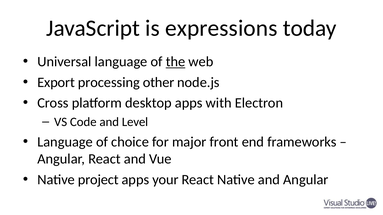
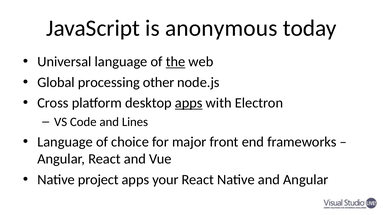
expressions: expressions -> anonymous
Export: Export -> Global
apps at (189, 103) underline: none -> present
Level: Level -> Lines
